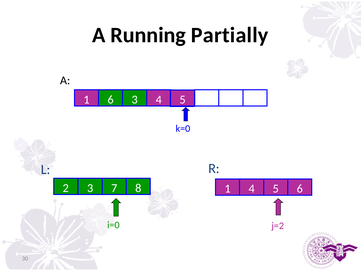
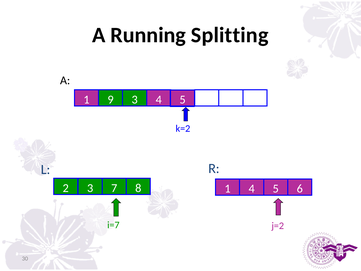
Partially: Partially -> Splitting
1 6: 6 -> 9
k=0: k=0 -> k=2
i=0: i=0 -> i=7
